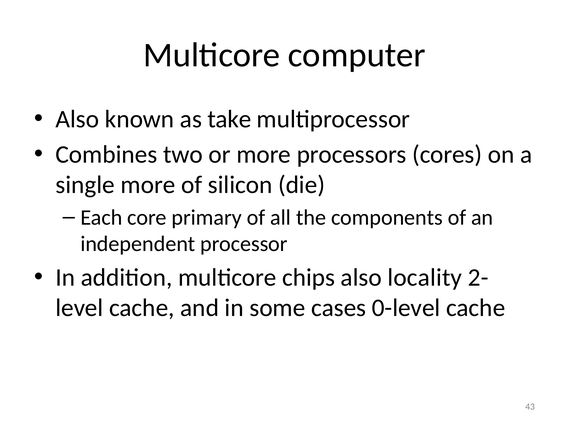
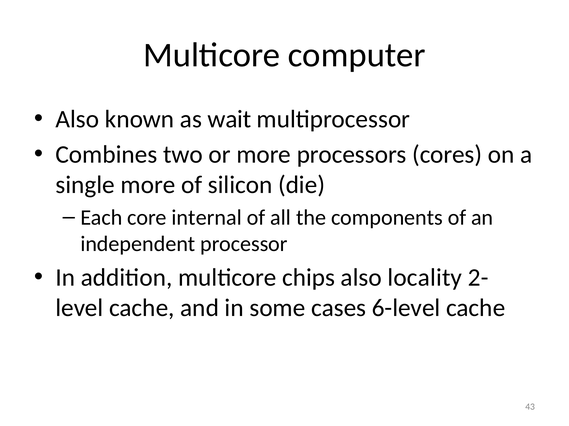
take: take -> wait
primary: primary -> internal
0-level: 0-level -> 6-level
